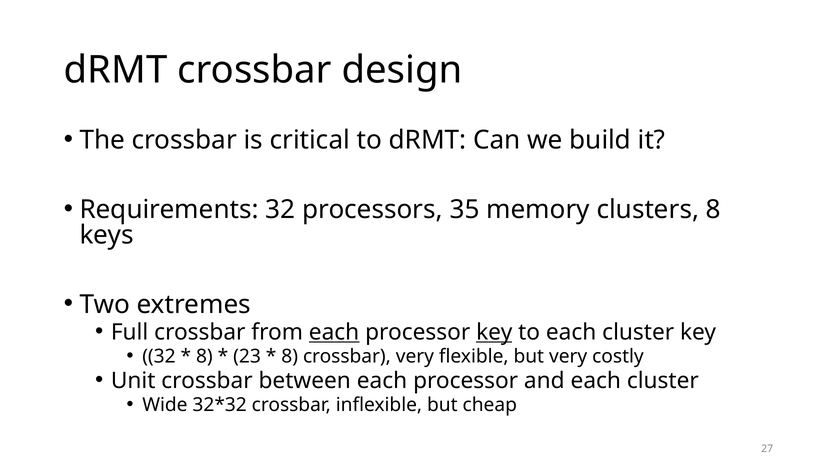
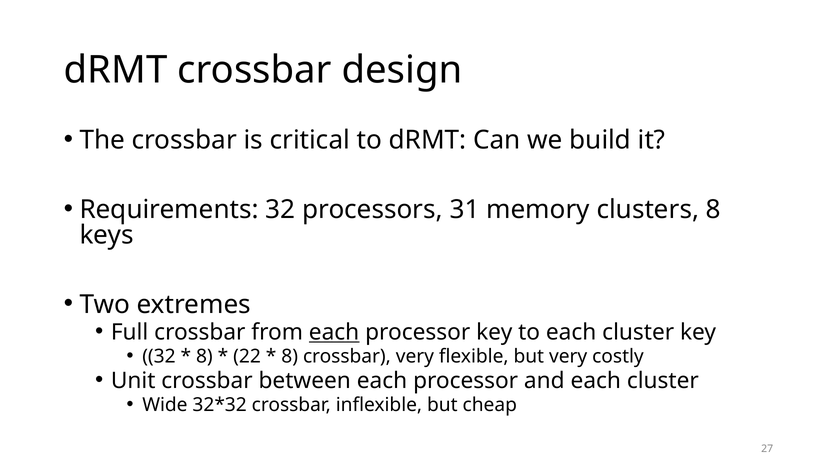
35: 35 -> 31
key at (494, 332) underline: present -> none
23: 23 -> 22
